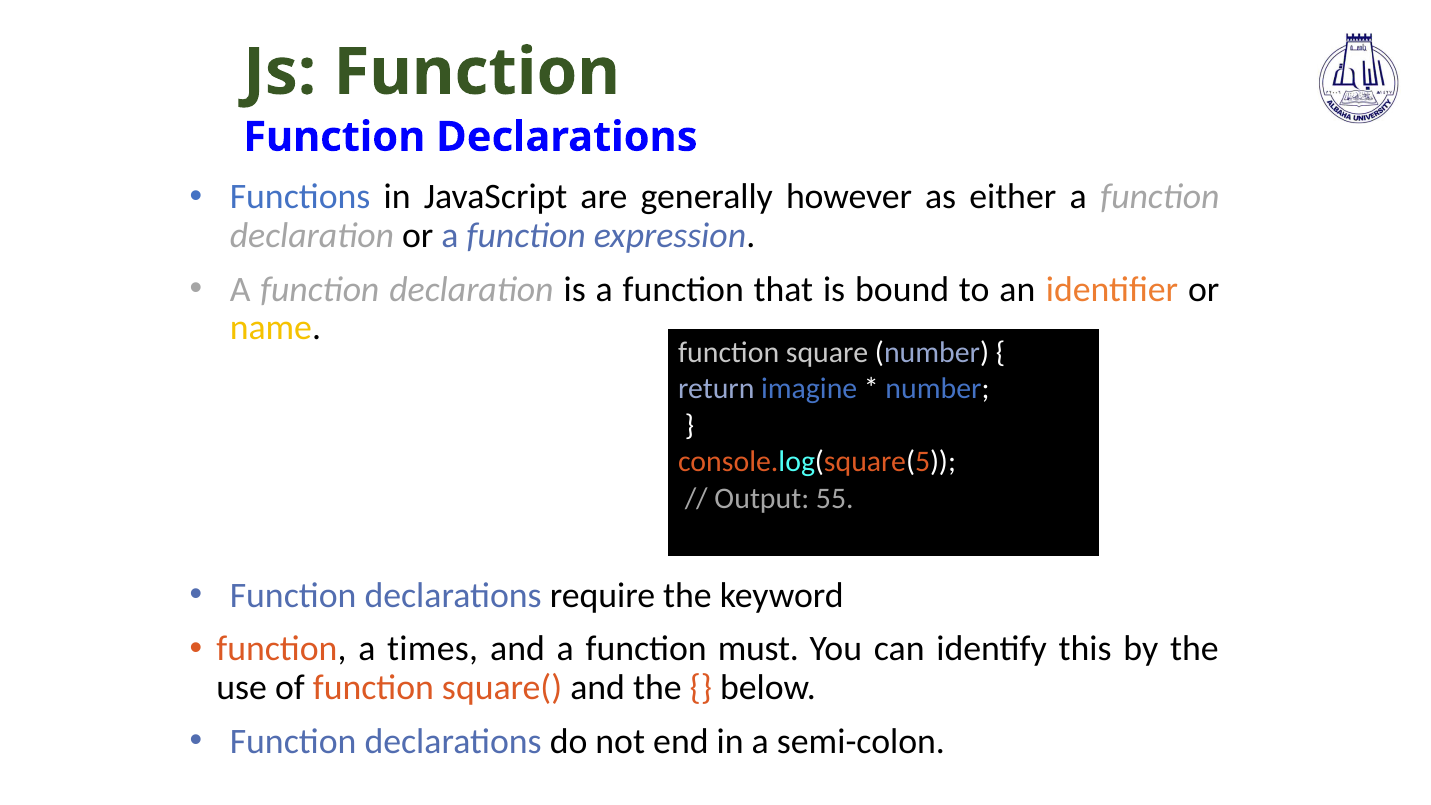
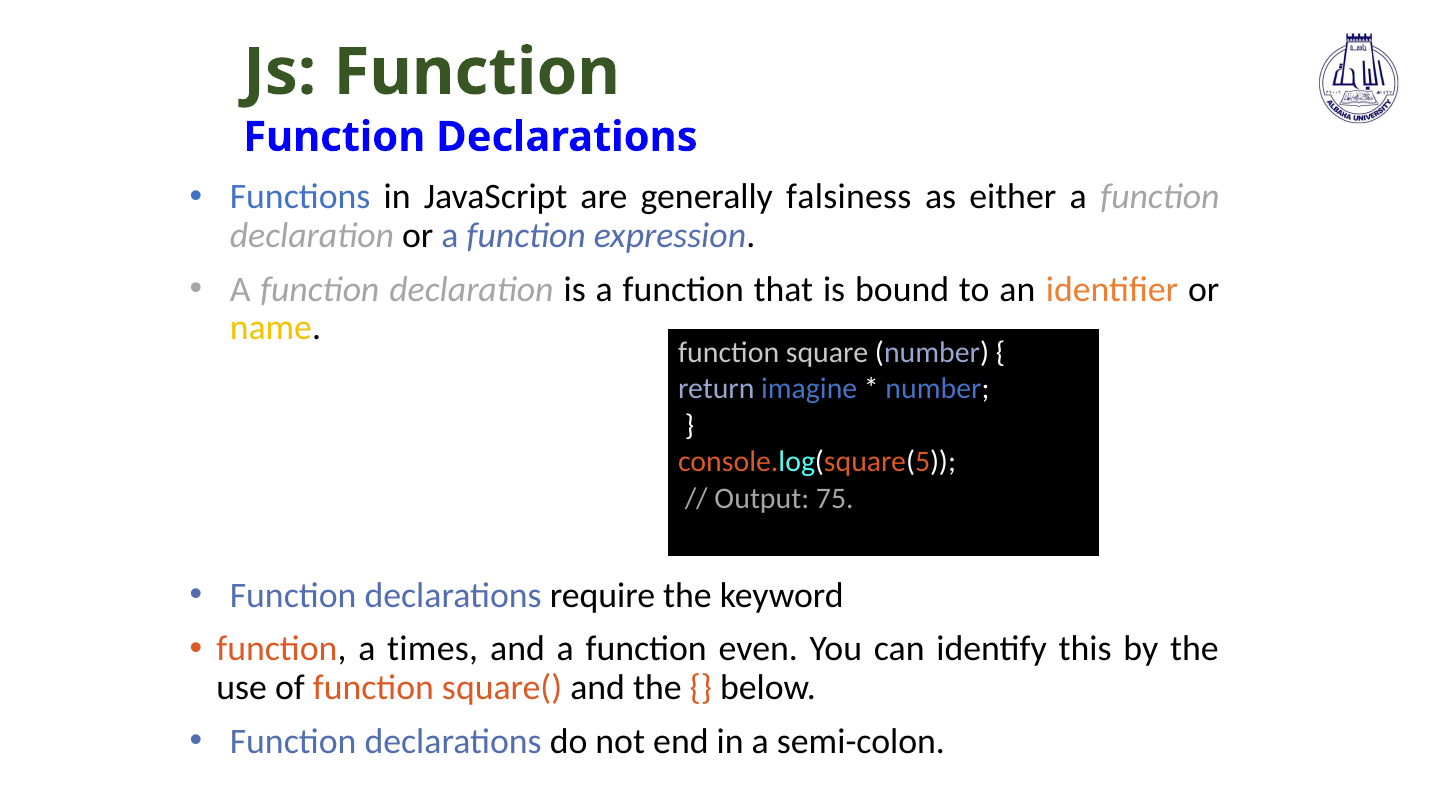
however: however -> falsiness
55: 55 -> 75
must: must -> even
